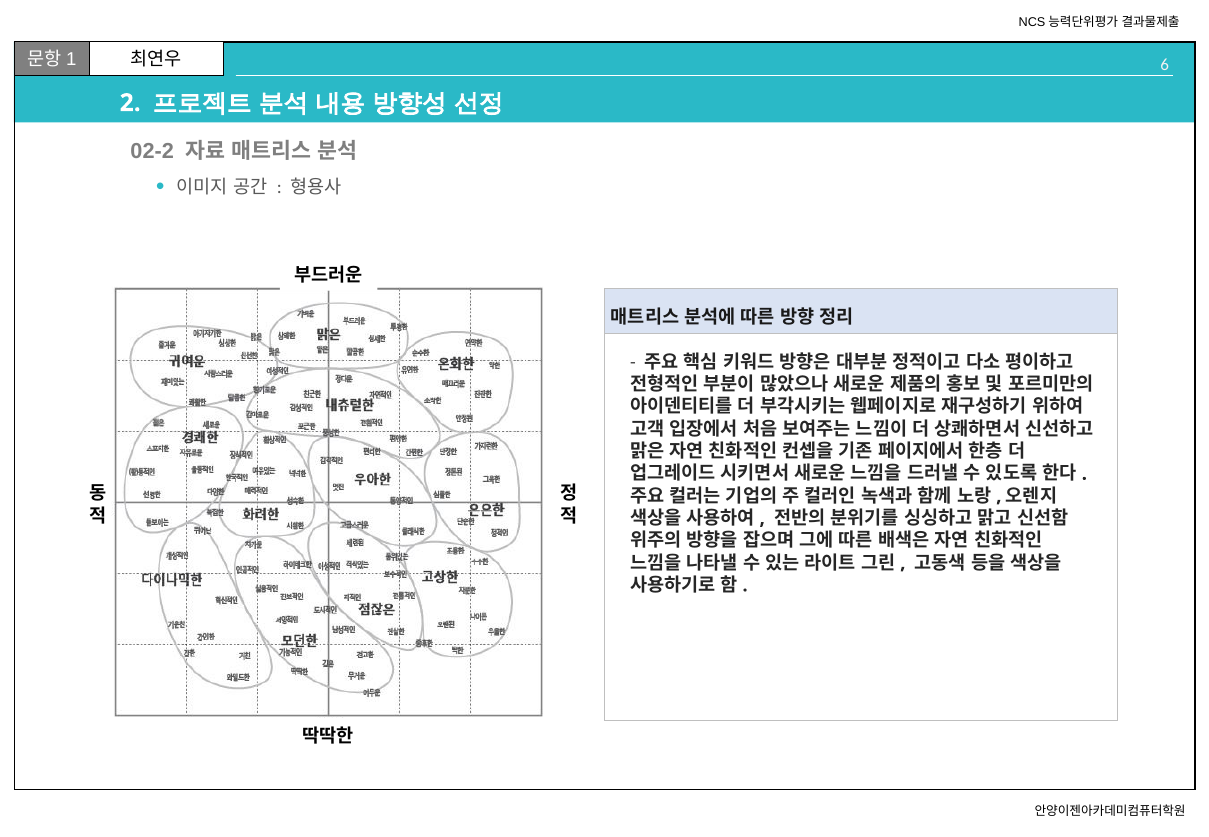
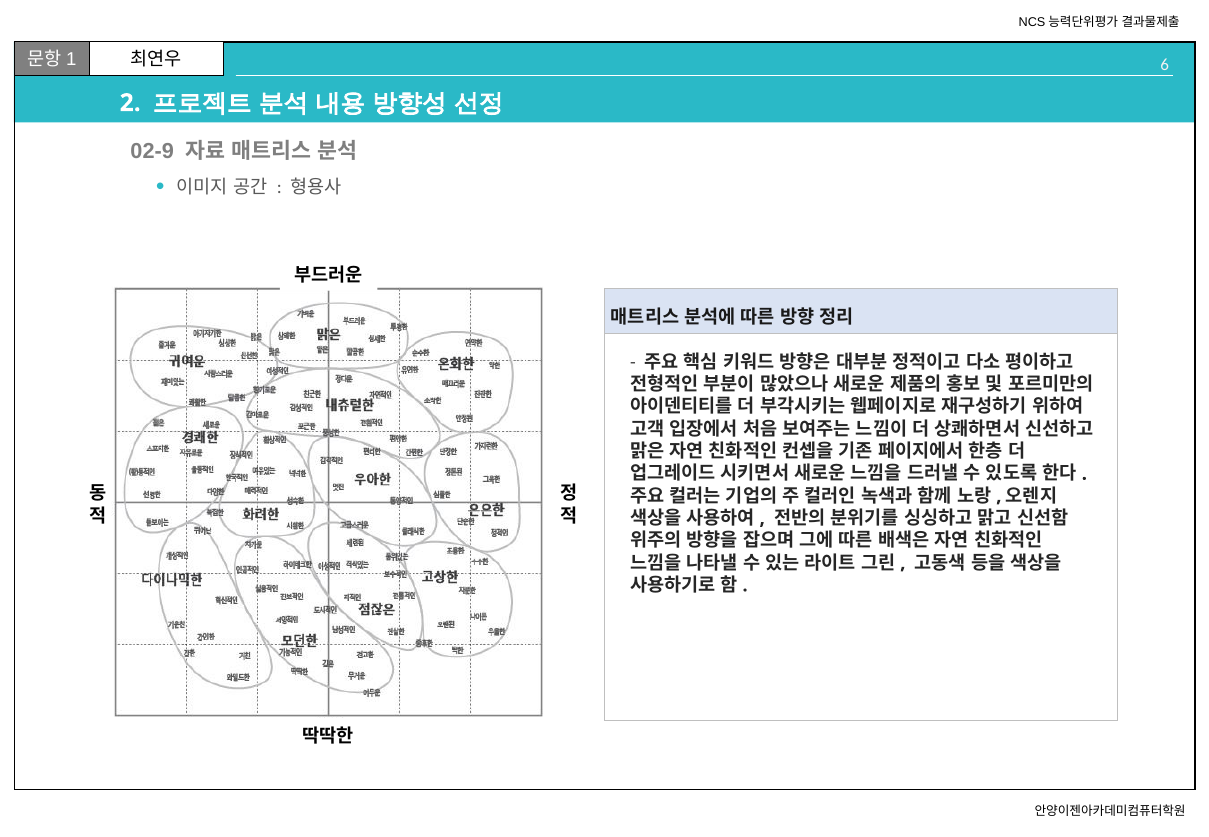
02-2: 02-2 -> 02-9
